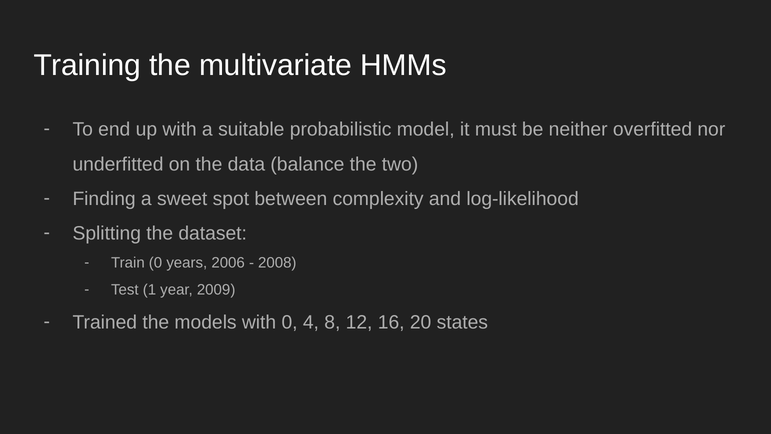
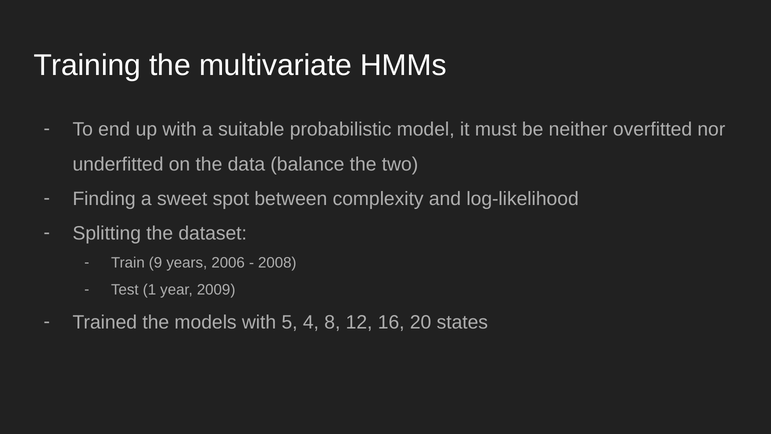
Train 0: 0 -> 9
with 0: 0 -> 5
